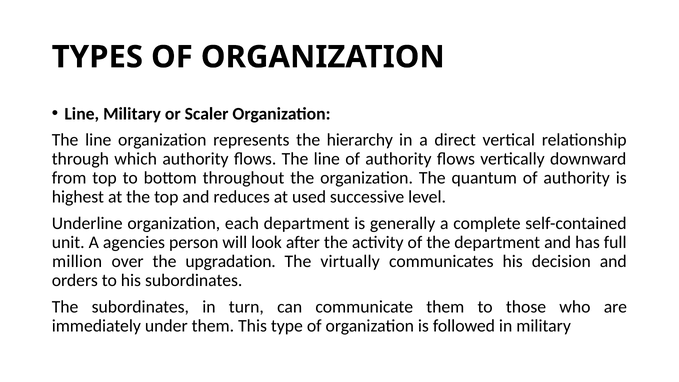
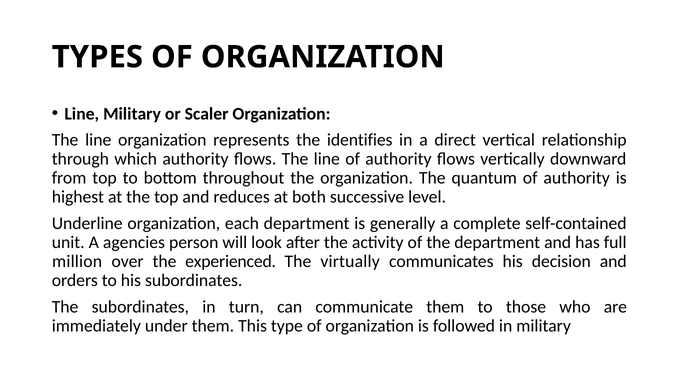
hierarchy: hierarchy -> identifies
used: used -> both
upgradation: upgradation -> experienced
